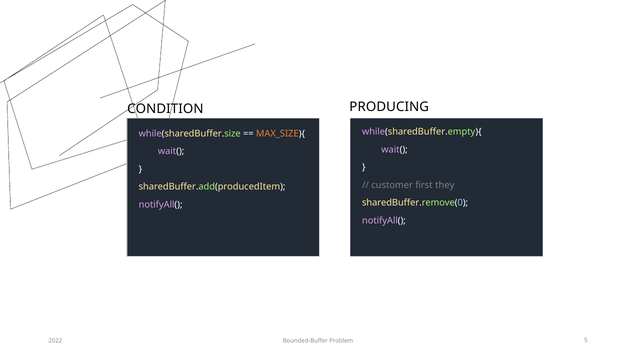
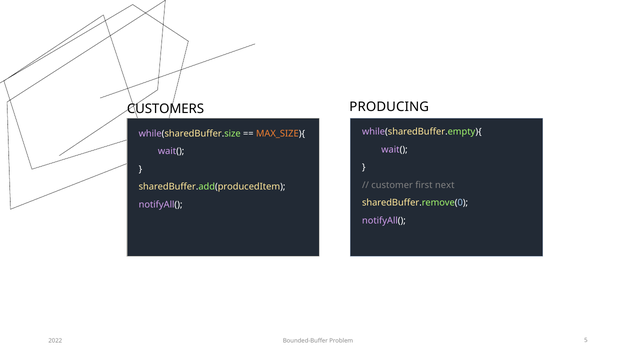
CONDITION: CONDITION -> CUSTOMERS
they: they -> next
